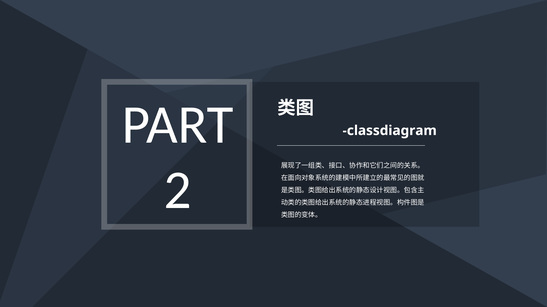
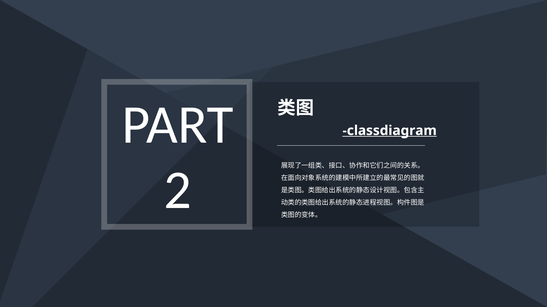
classdiagram underline: none -> present
